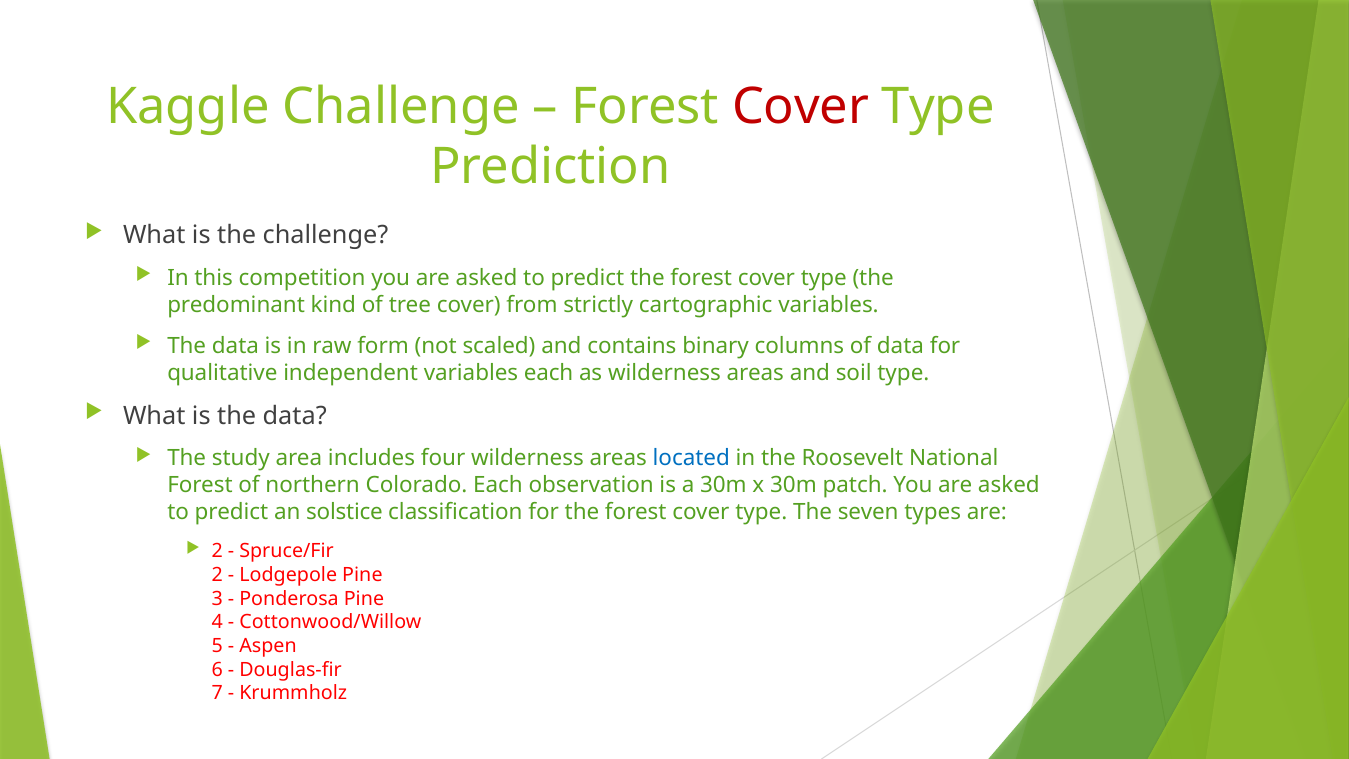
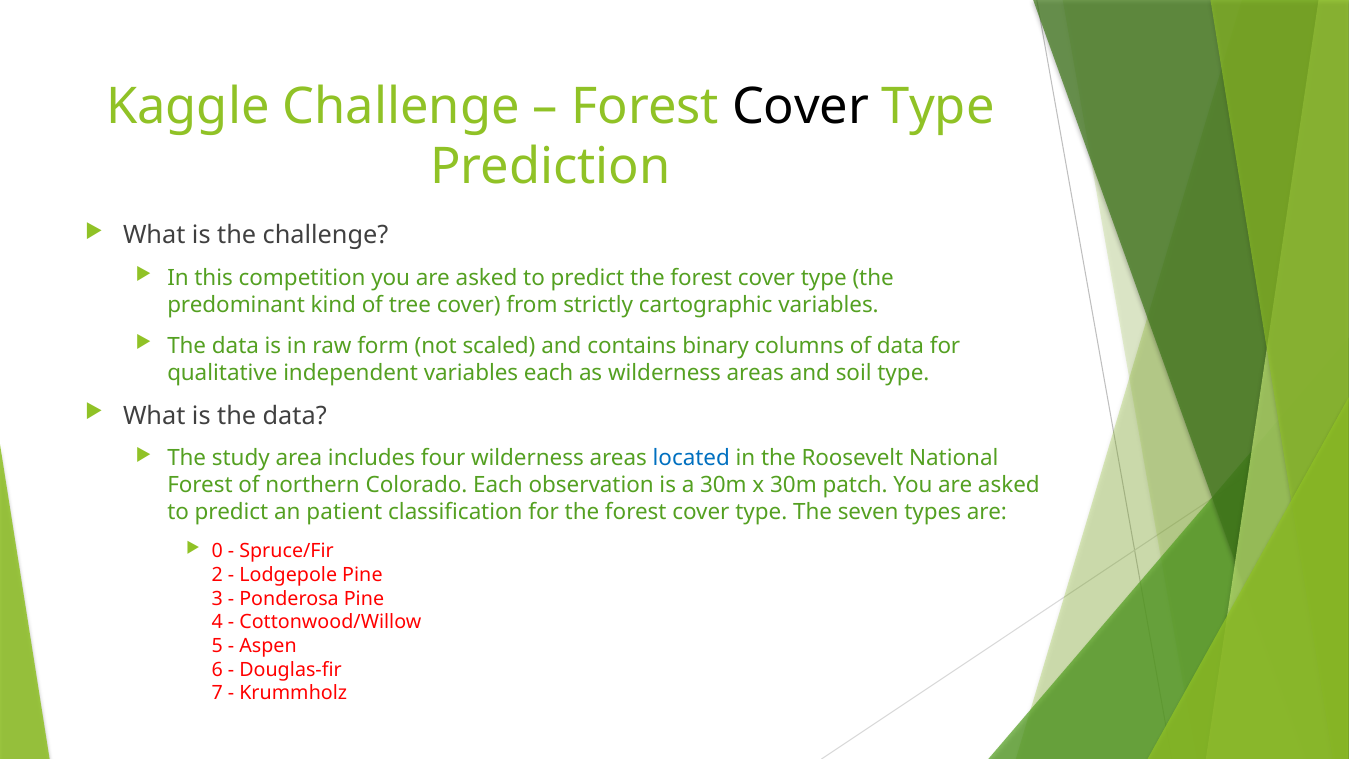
Cover at (801, 106) colour: red -> black
solstice: solstice -> patient
2 at (217, 551): 2 -> 0
